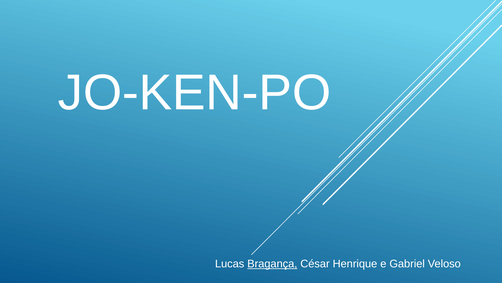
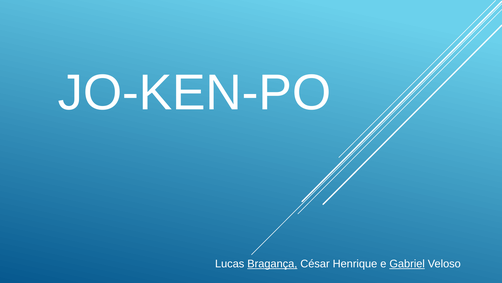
Gabriel underline: none -> present
